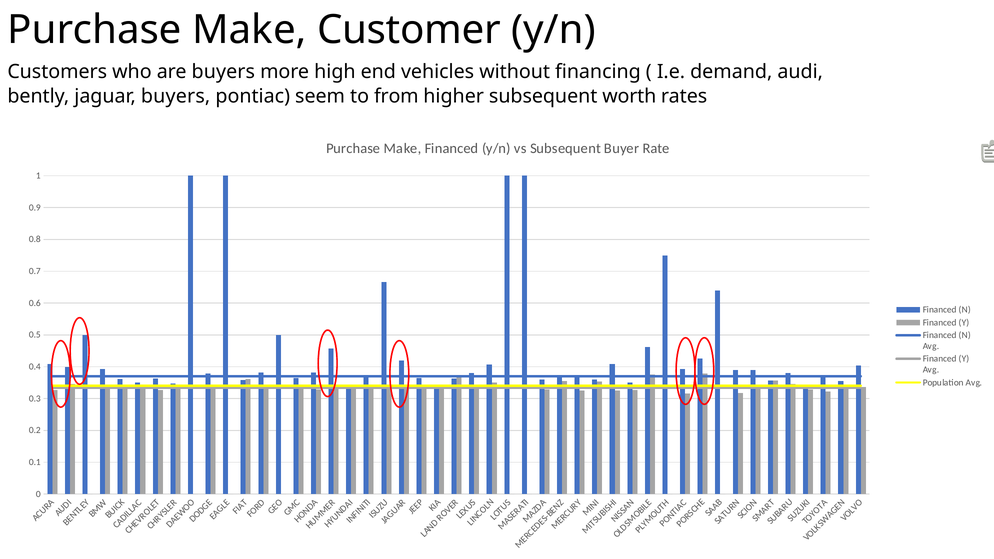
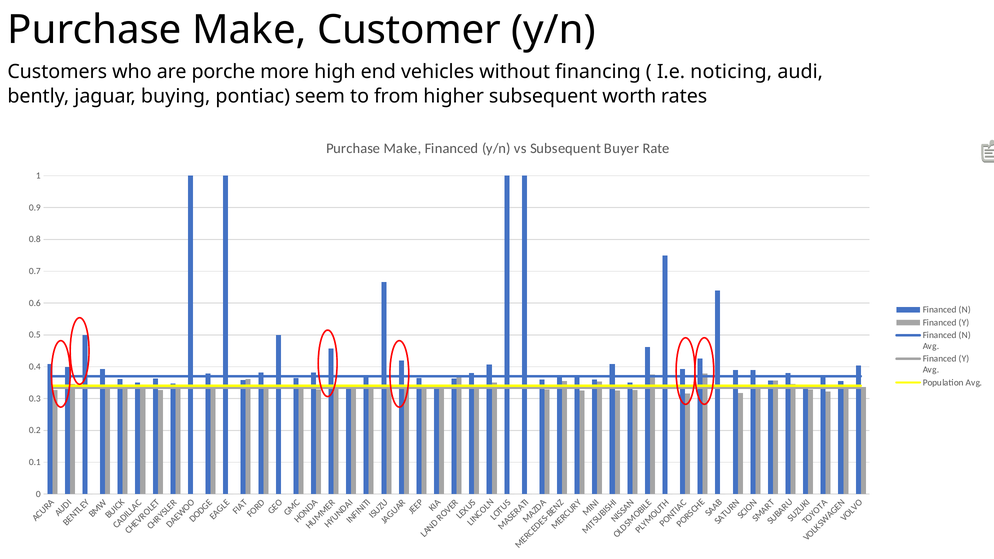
are buyers: buyers -> porche
demand: demand -> noticing
jaguar buyers: buyers -> buying
